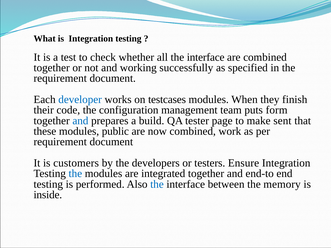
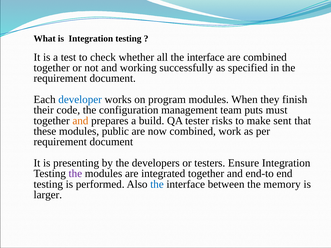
testcases: testcases -> program
form: form -> must
and at (80, 121) colour: blue -> orange
page: page -> risks
customers: customers -> presenting
the at (75, 174) colour: blue -> purple
inside: inside -> larger
